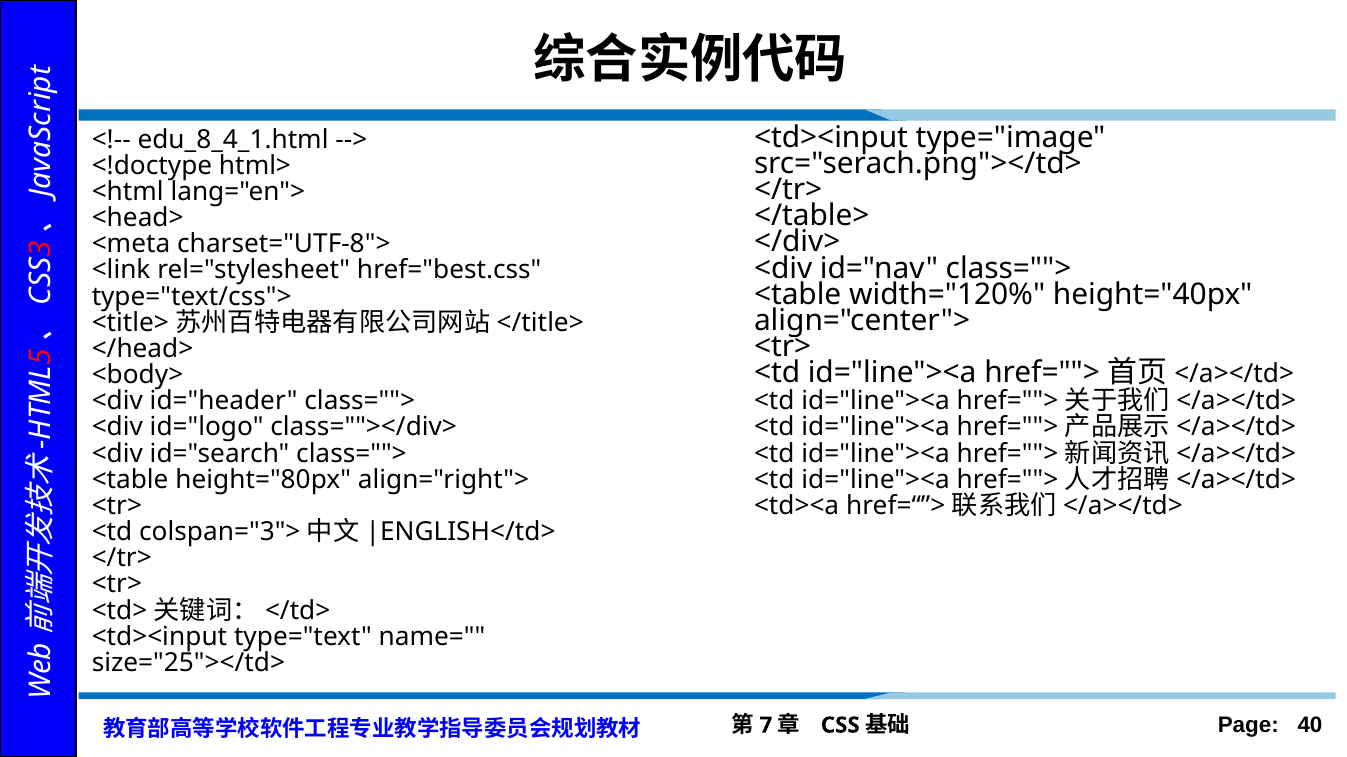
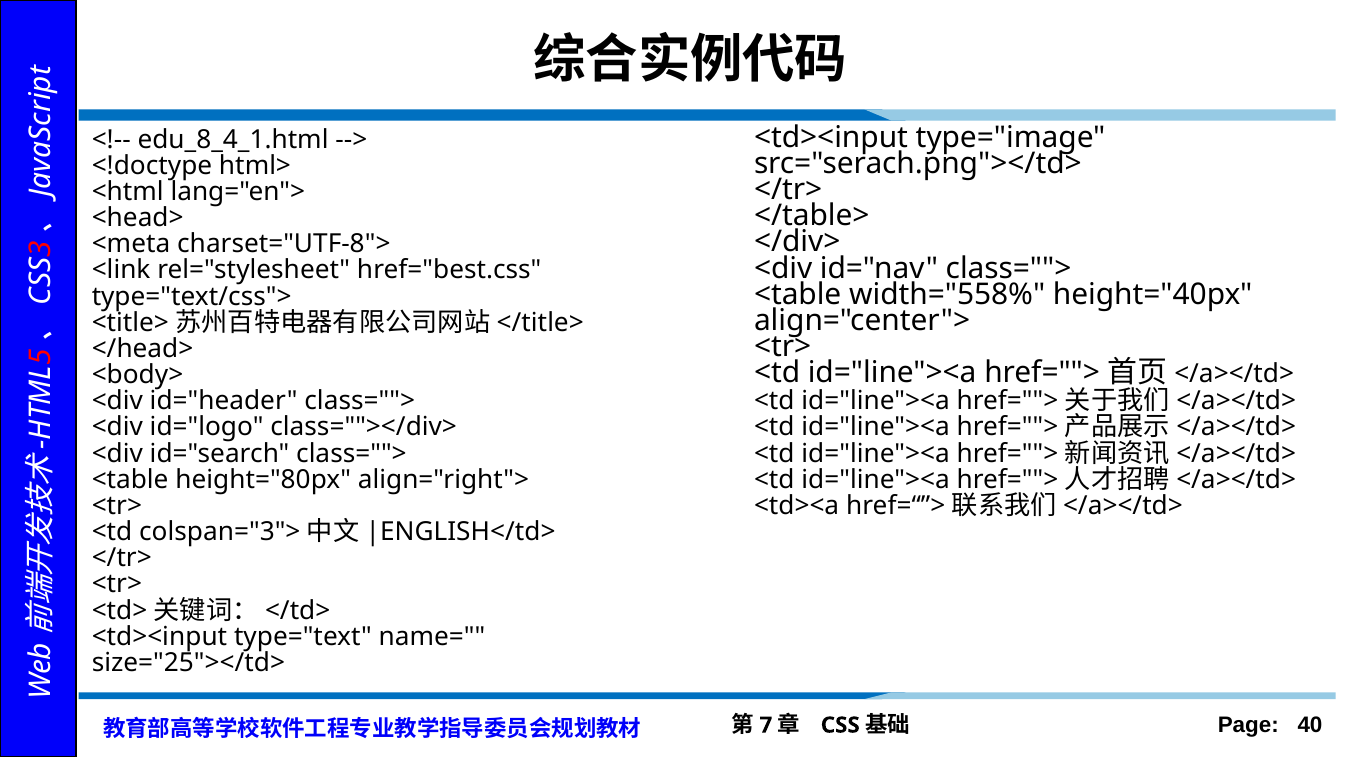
width="120%: width="120% -> width="558%
